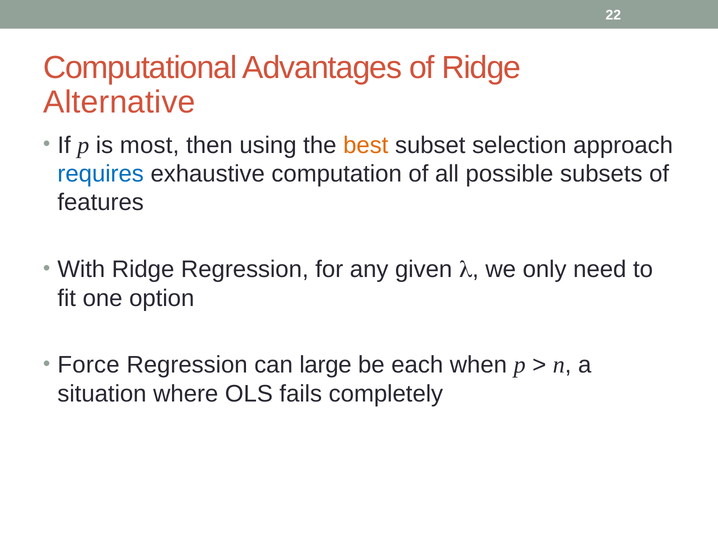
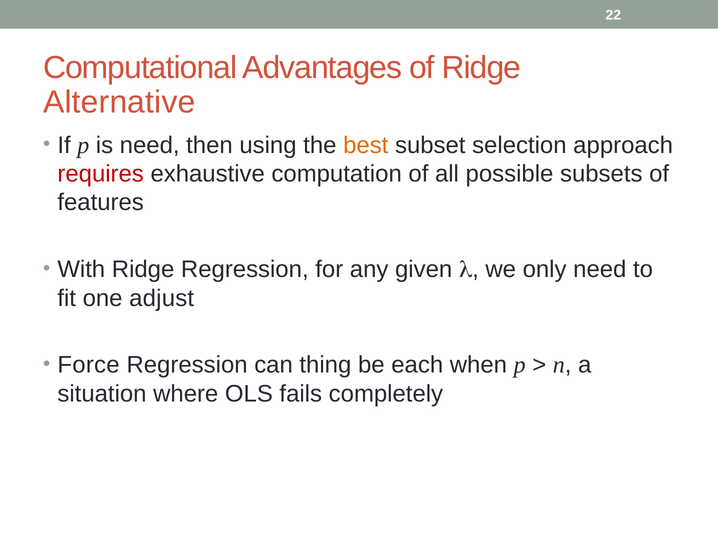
is most: most -> need
requires colour: blue -> red
option: option -> adjust
large: large -> thing
